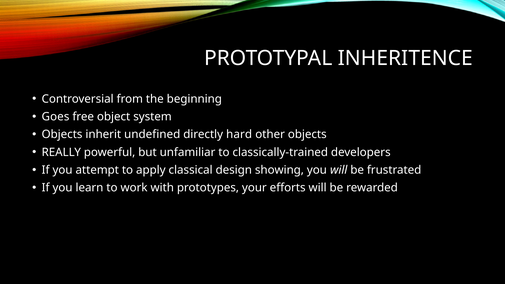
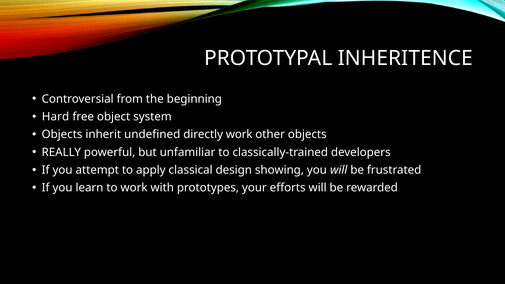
Goes: Goes -> Hard
directly hard: hard -> work
